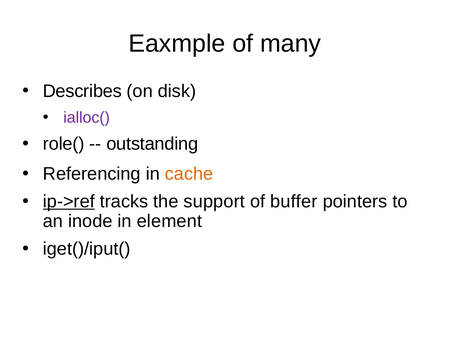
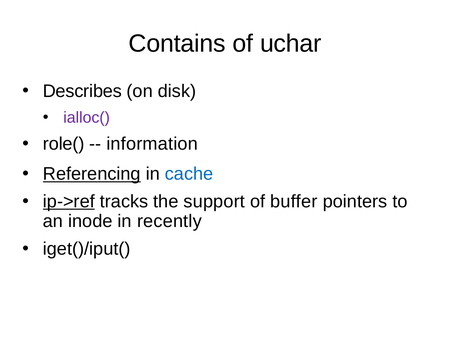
Eaxmple: Eaxmple -> Contains
many: many -> uchar
outstanding: outstanding -> information
Referencing underline: none -> present
cache colour: orange -> blue
element: element -> recently
